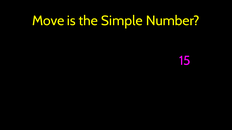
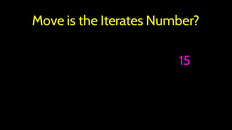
Simple: Simple -> Iterates
